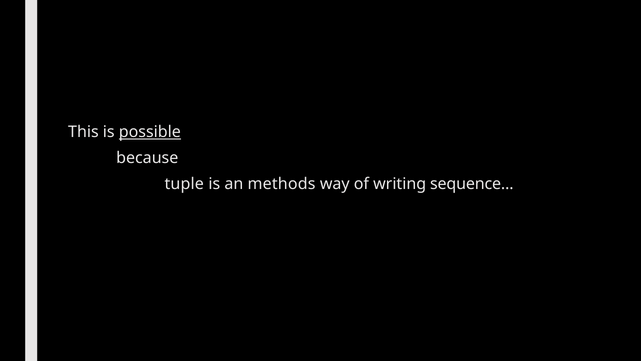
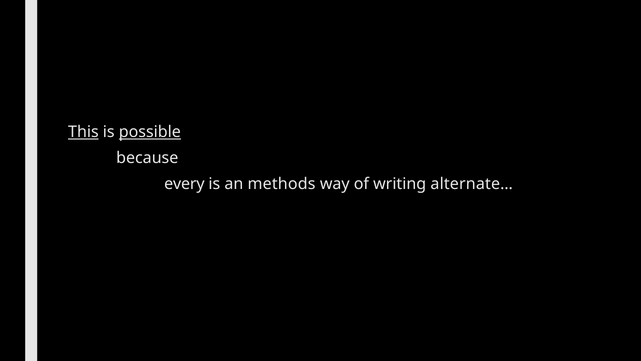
This underline: none -> present
tuple: tuple -> every
sequence…: sequence… -> alternate…
